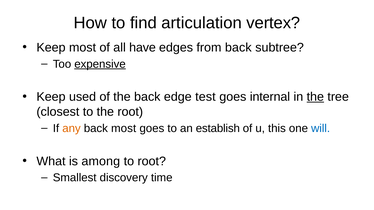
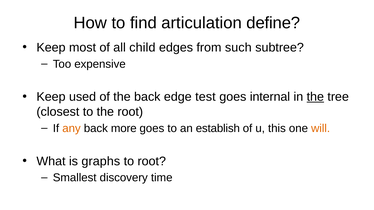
vertex: vertex -> define
have: have -> child
from back: back -> such
expensive underline: present -> none
back most: most -> more
will colour: blue -> orange
among: among -> graphs
